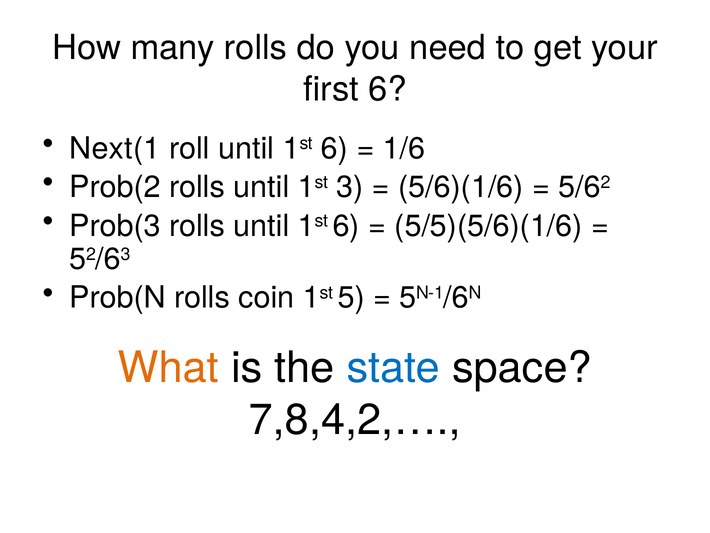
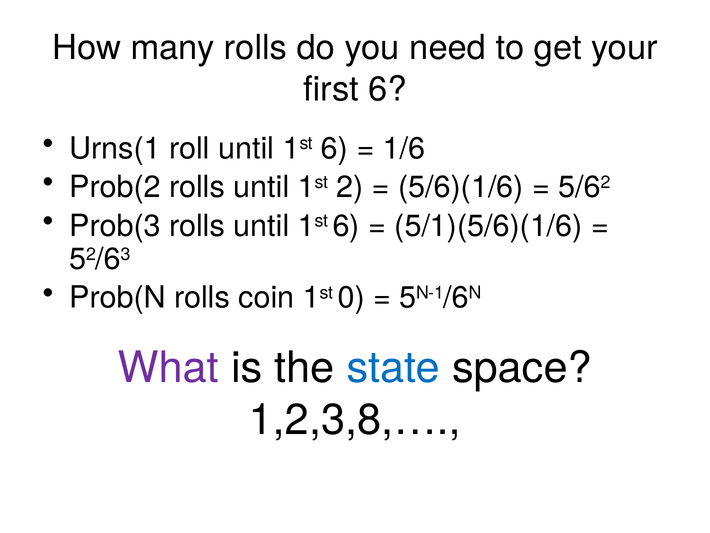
Next(1: Next(1 -> Urns(1
3: 3 -> 2
5/5)(5/6)(1/6: 5/5)(5/6)(1/6 -> 5/1)(5/6)(1/6
5: 5 -> 0
What colour: orange -> purple
7,8,4,2,…: 7,8,4,2,… -> 1,2,3,8,…
